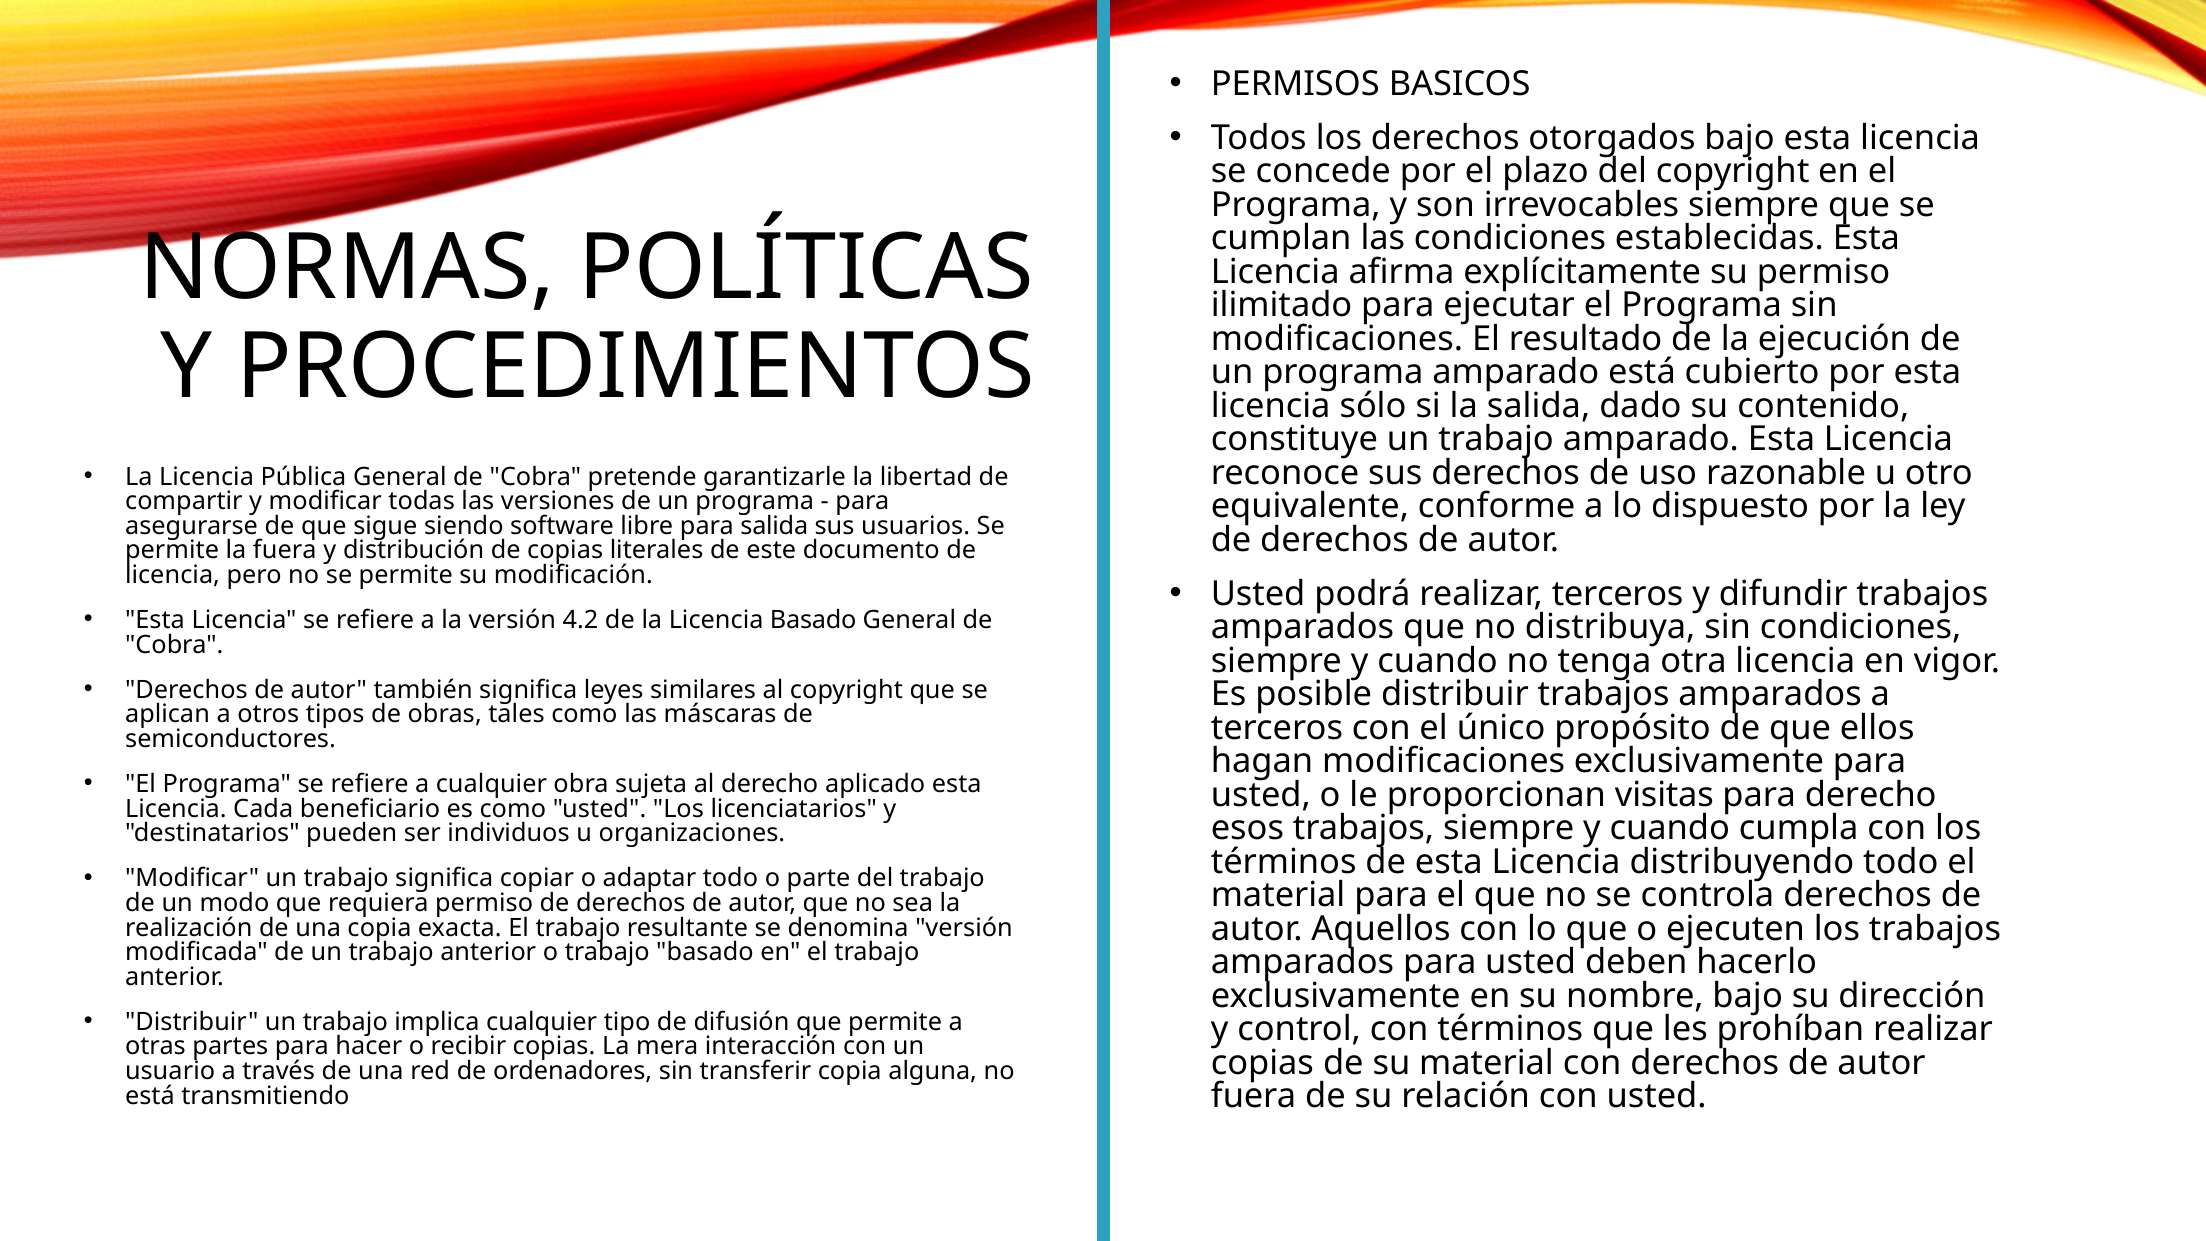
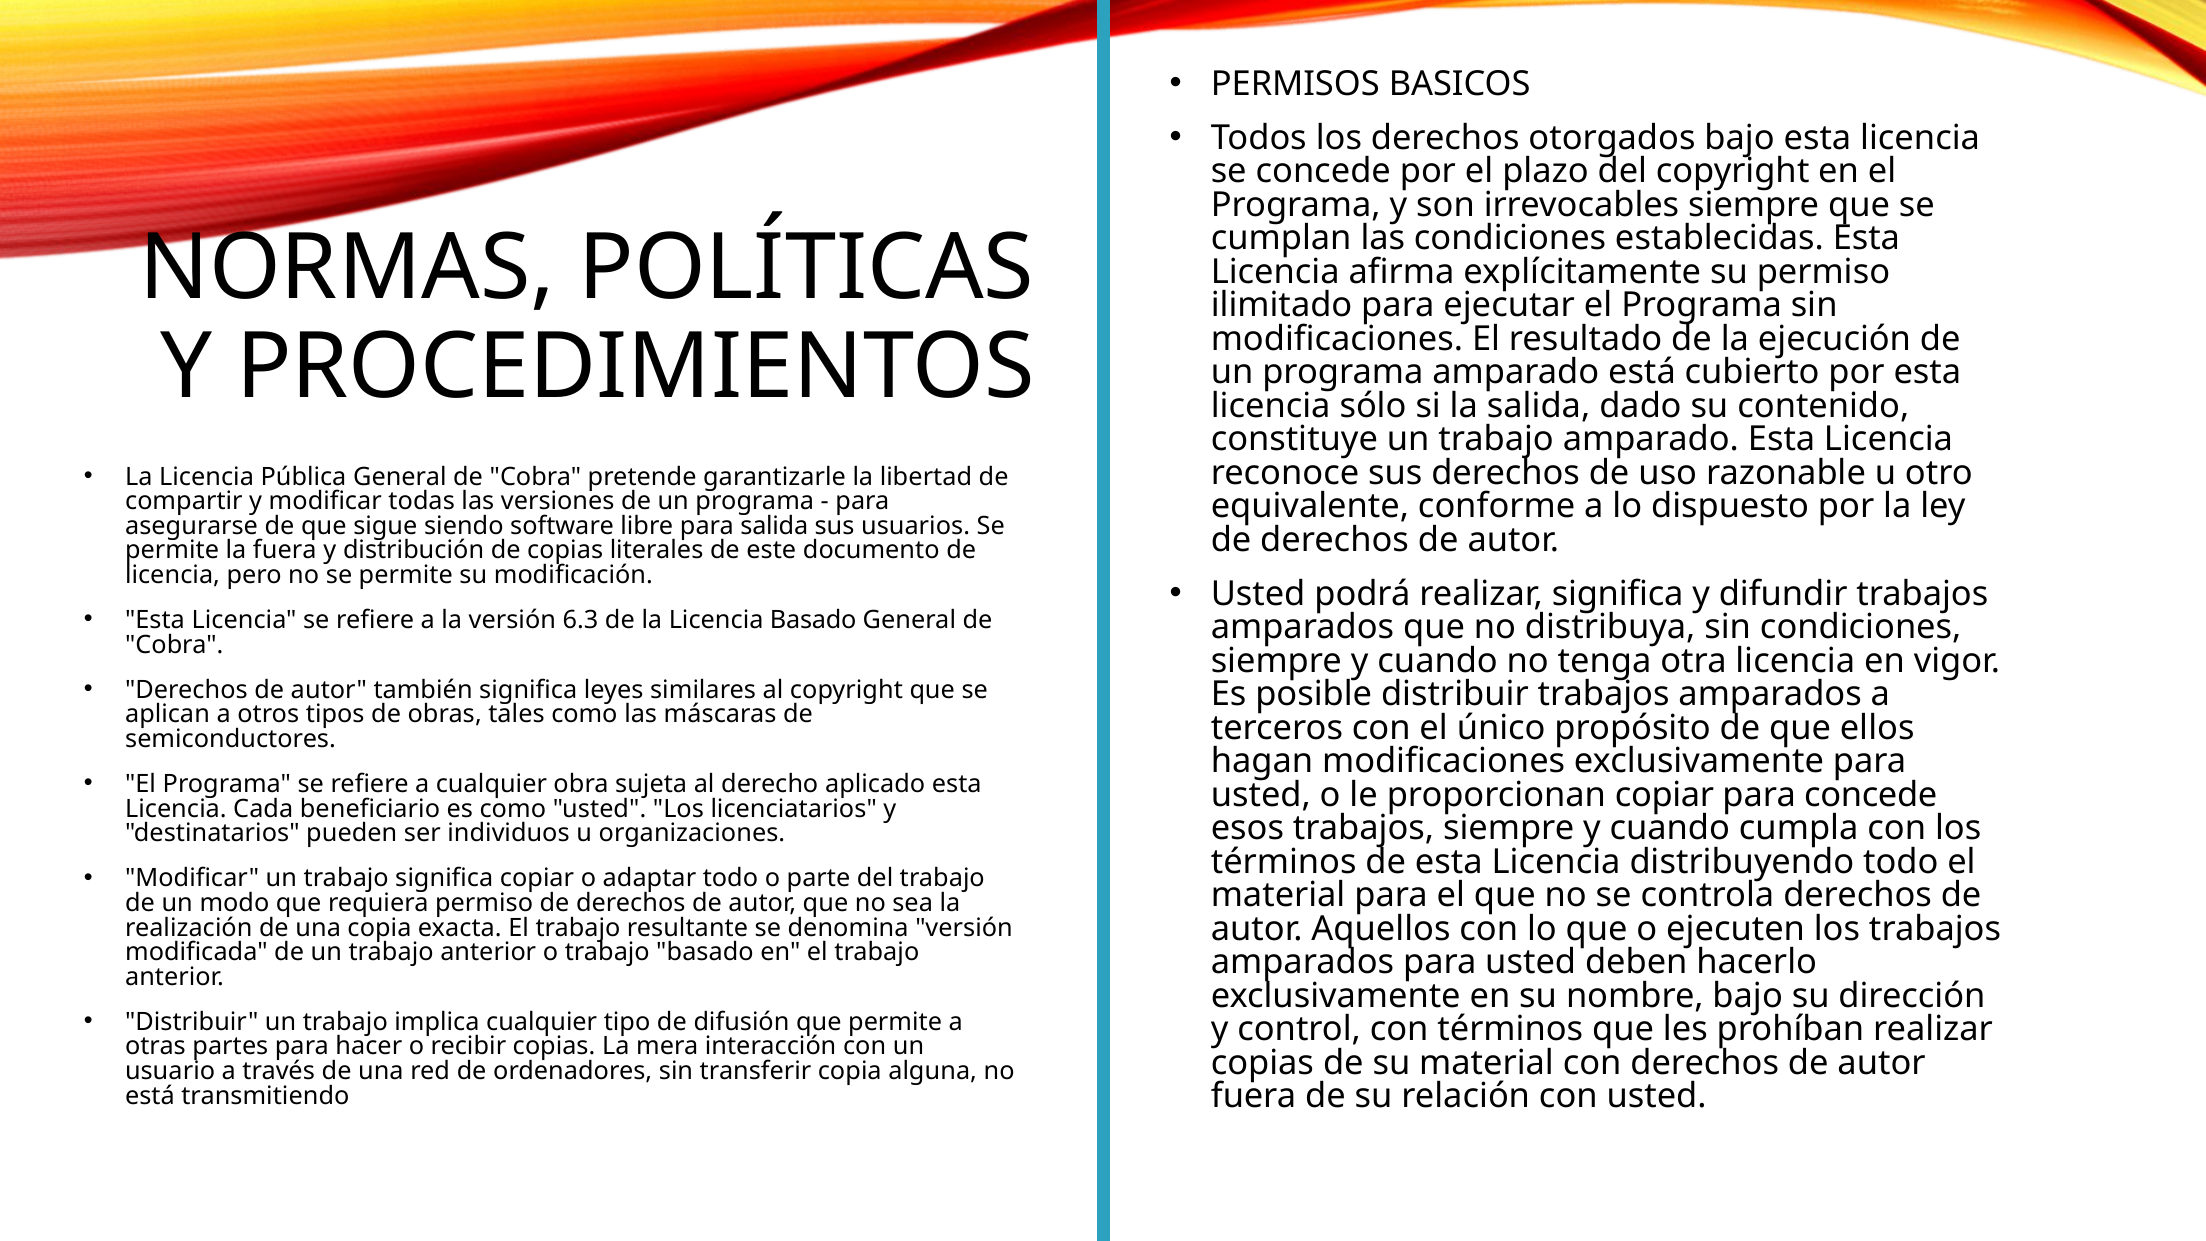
realizar terceros: terceros -> significa
4.2: 4.2 -> 6.3
proporcionan visitas: visitas -> copiar
para derecho: derecho -> concede
